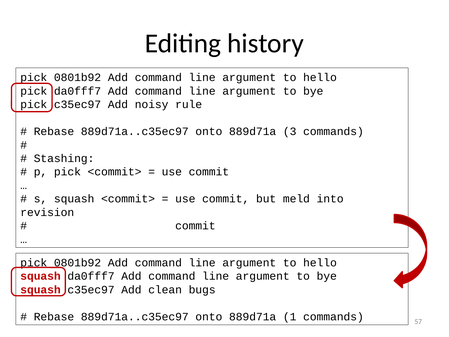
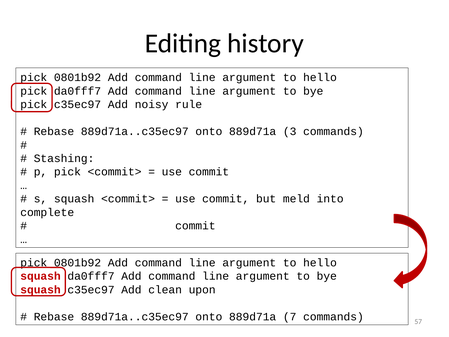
revision: revision -> complete
bugs: bugs -> upon
1: 1 -> 7
